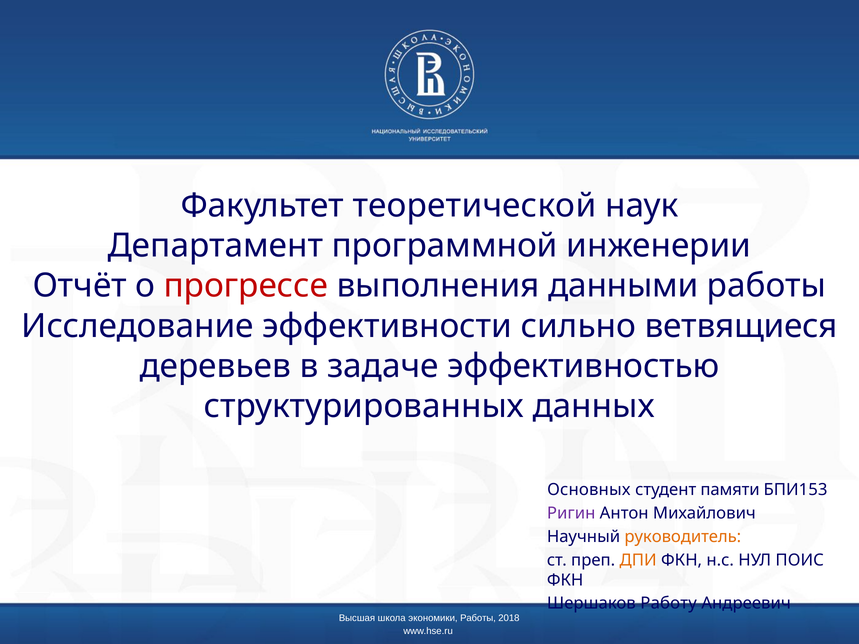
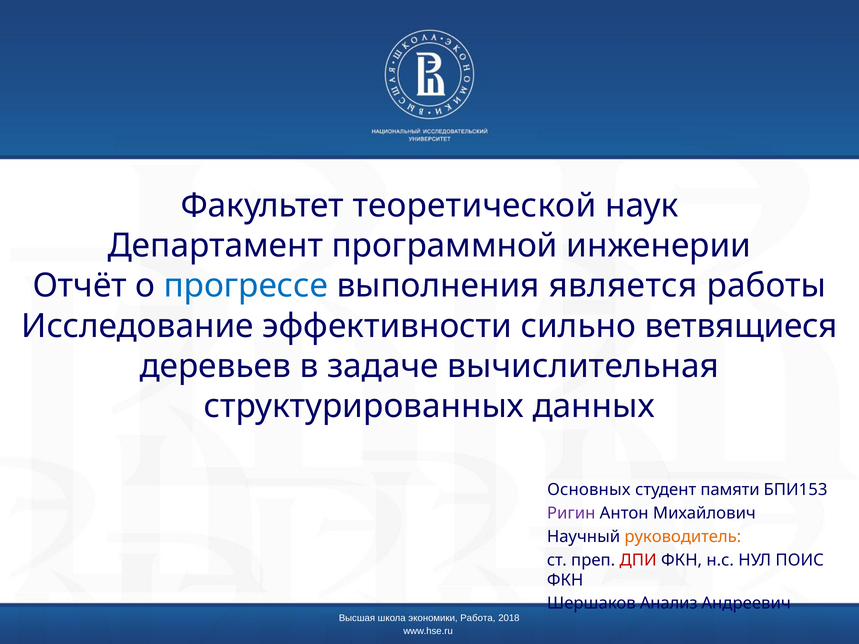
прогрессе colour: red -> blue
данными: данными -> является
эффективностью: эффективностью -> вычислительная
ДПИ colour: orange -> red
Работу: Работу -> Анализ
экономики Работы: Работы -> Работа
